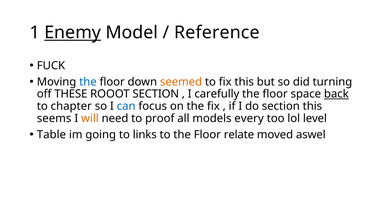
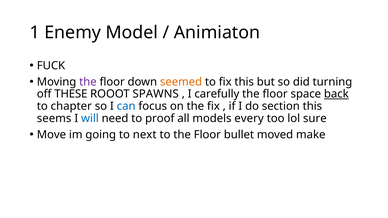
Enemy underline: present -> none
Reference: Reference -> Animiaton
the at (88, 82) colour: blue -> purple
ROOOT SECTION: SECTION -> SPAWNS
will colour: orange -> blue
level: level -> sure
Table: Table -> Move
links: links -> next
relate: relate -> bullet
aswel: aswel -> make
